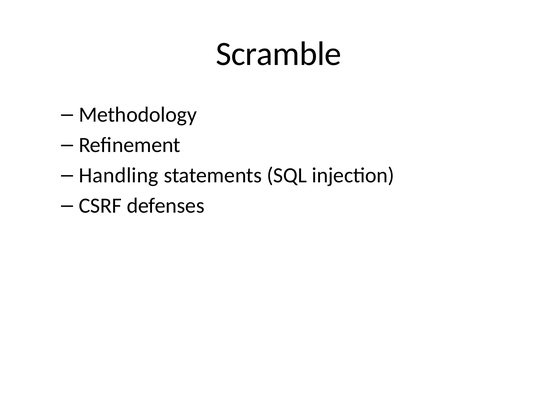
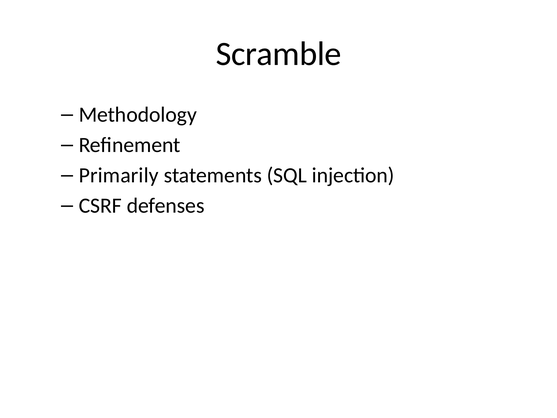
Handling: Handling -> Primarily
